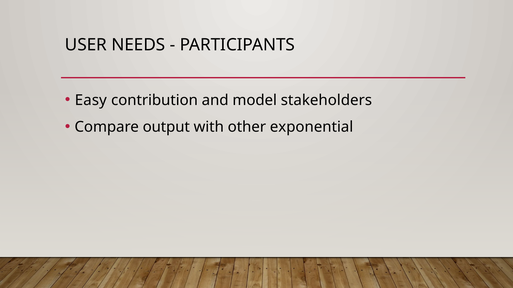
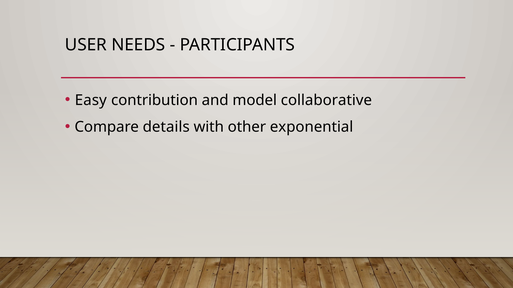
stakeholders: stakeholders -> collaborative
output: output -> details
